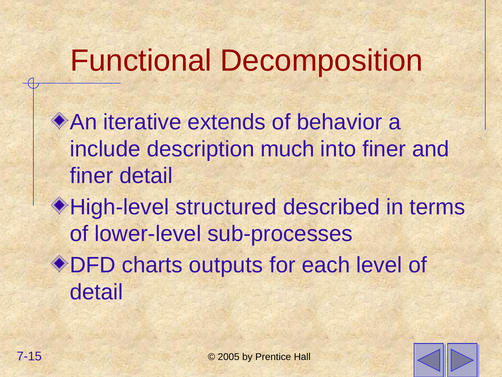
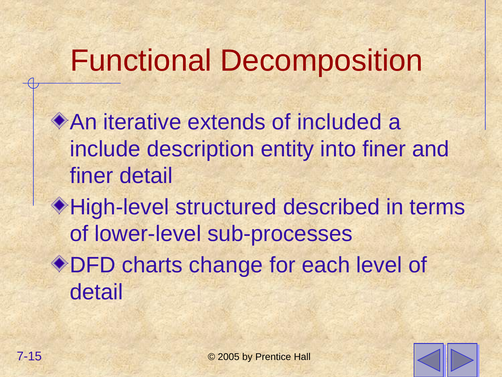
behavior: behavior -> included
much: much -> entity
outputs: outputs -> change
